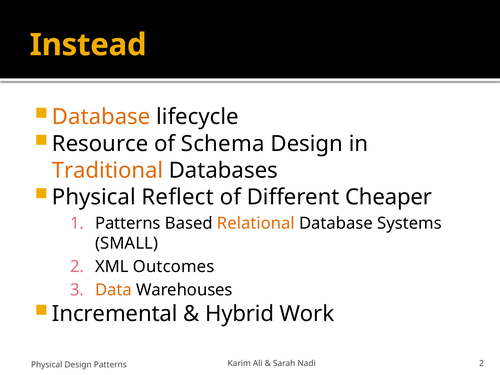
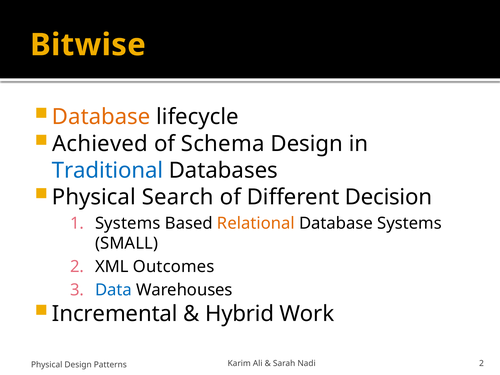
Instead: Instead -> Bitwise
Resource: Resource -> Achieved
Traditional colour: orange -> blue
Reflect: Reflect -> Search
Cheaper: Cheaper -> Decision
Patterns at (128, 223): Patterns -> Systems
Data colour: orange -> blue
